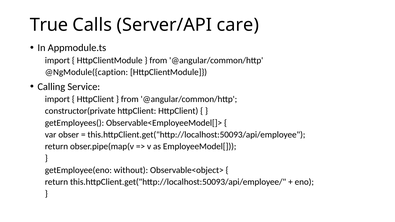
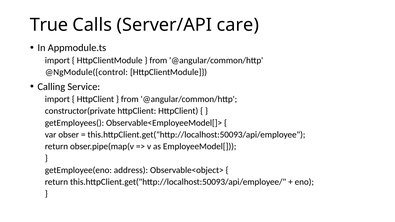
@NgModule({caption: @NgModule({caption -> @NgModule({control
without: without -> address
